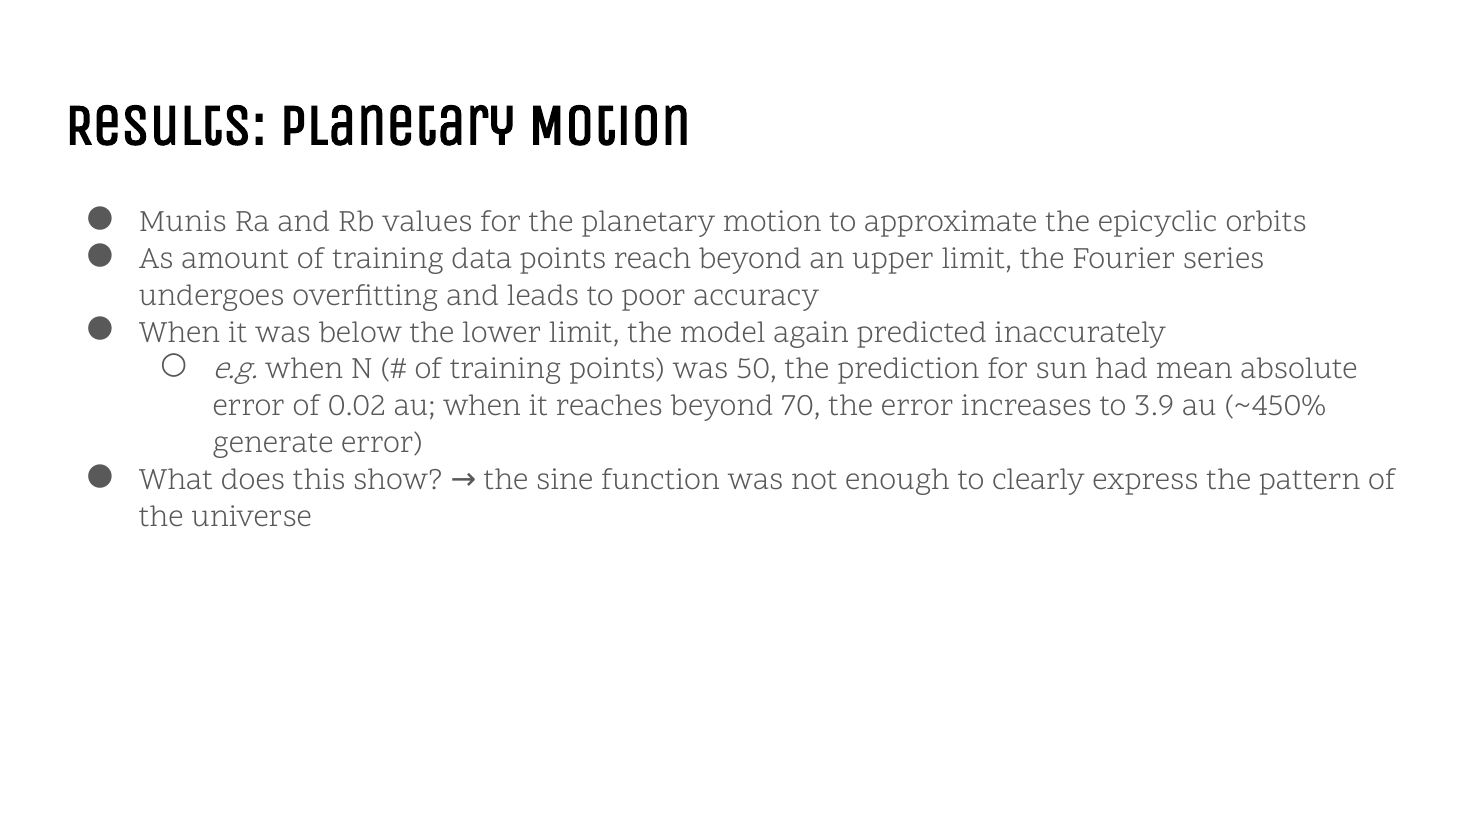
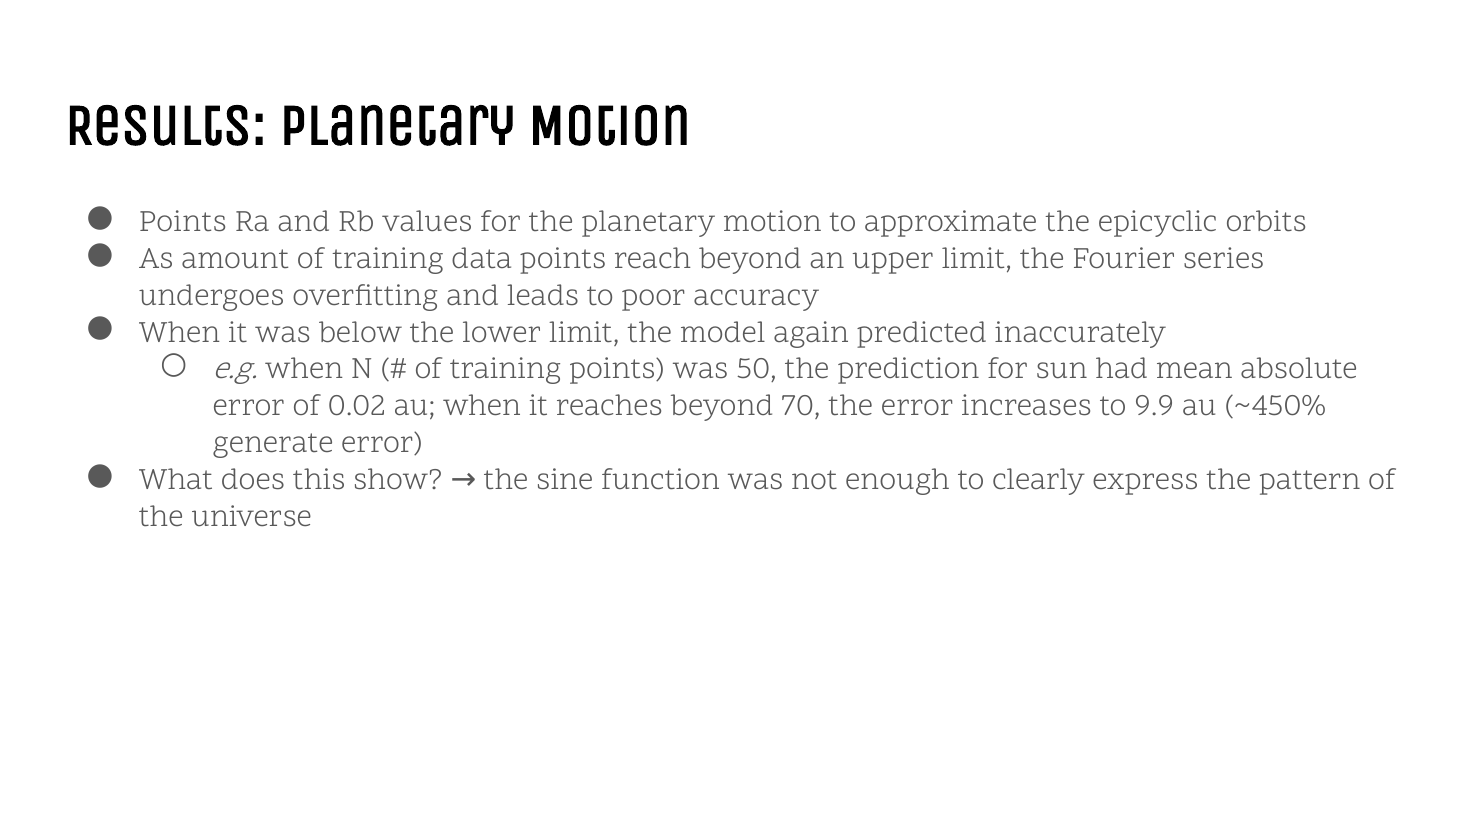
Munis at (183, 221): Munis -> Points
3.9: 3.9 -> 9.9
